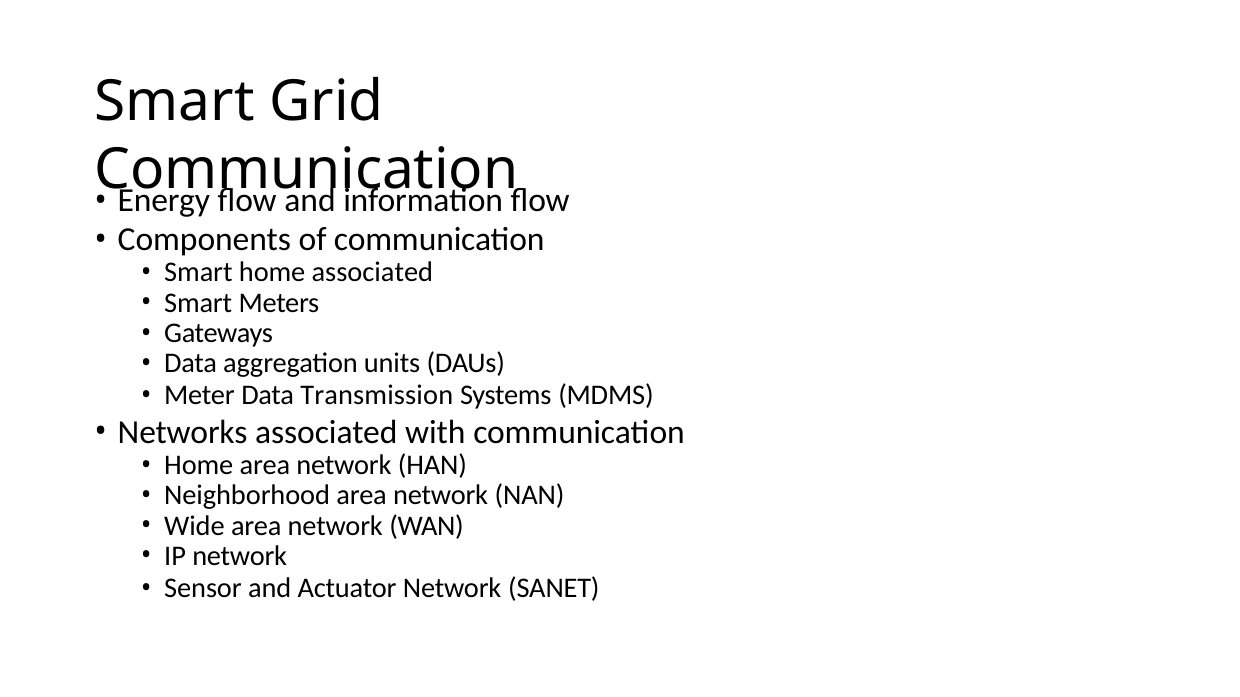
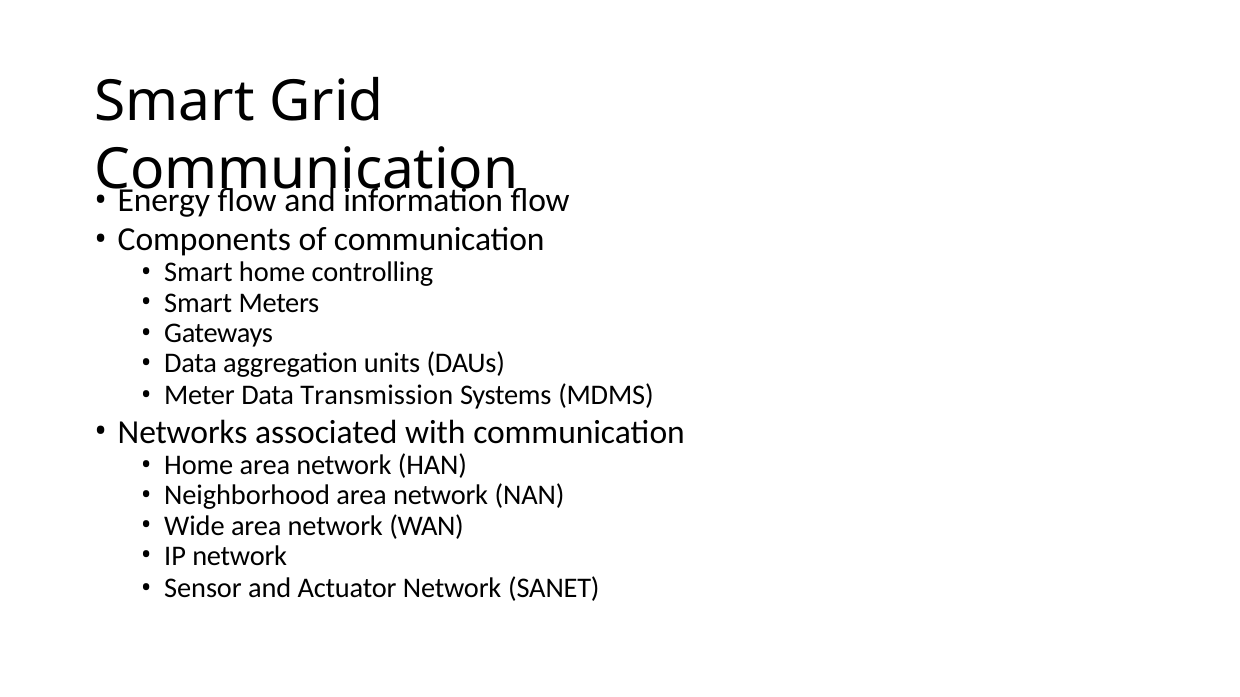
home associated: associated -> controlling
